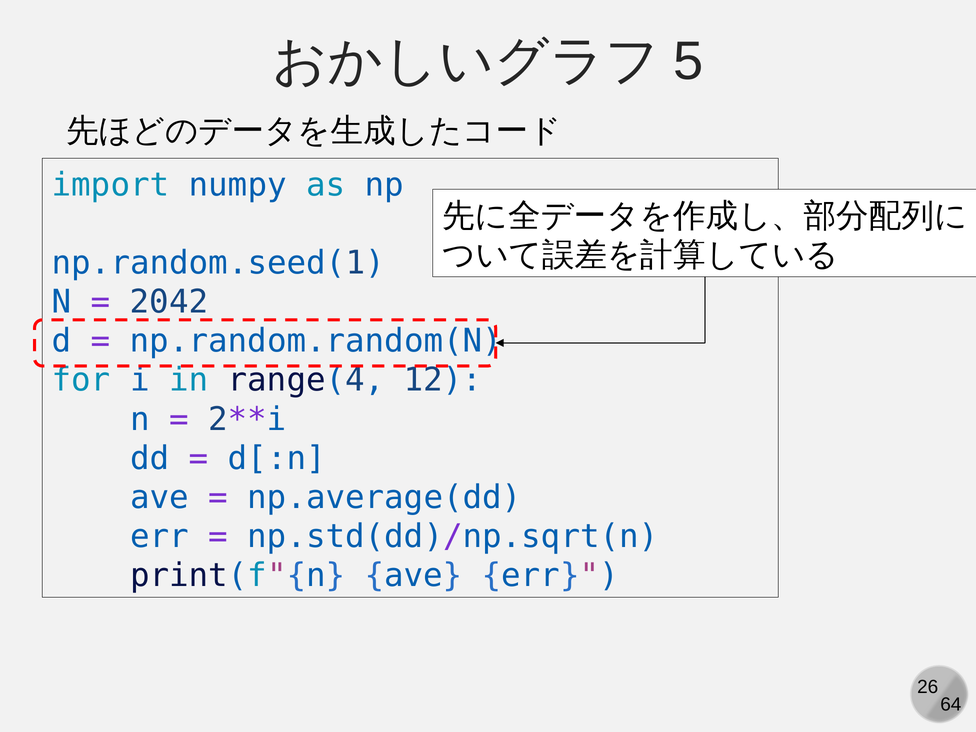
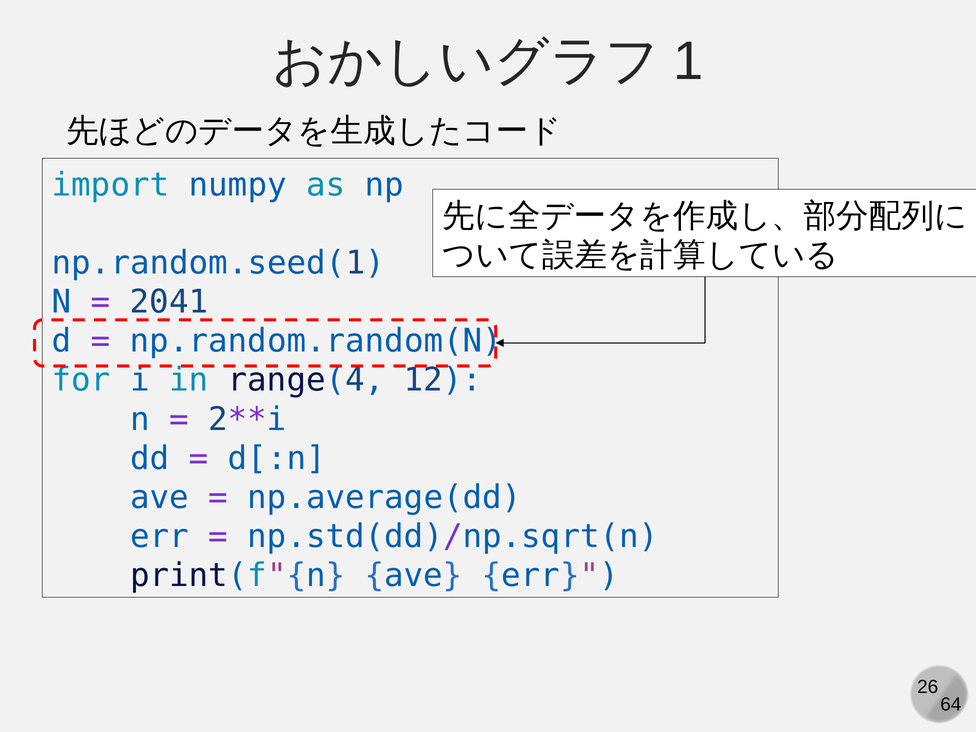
5: 5 -> 1
2042: 2042 -> 2041
